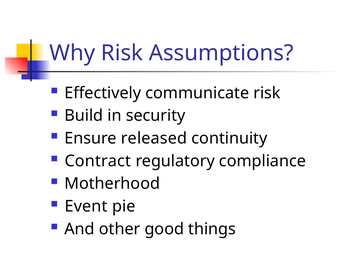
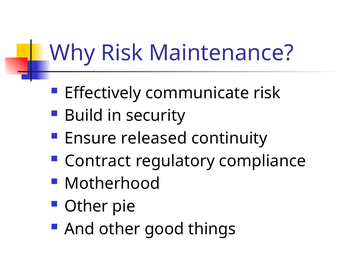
Assumptions: Assumptions -> Maintenance
Event at (86, 206): Event -> Other
